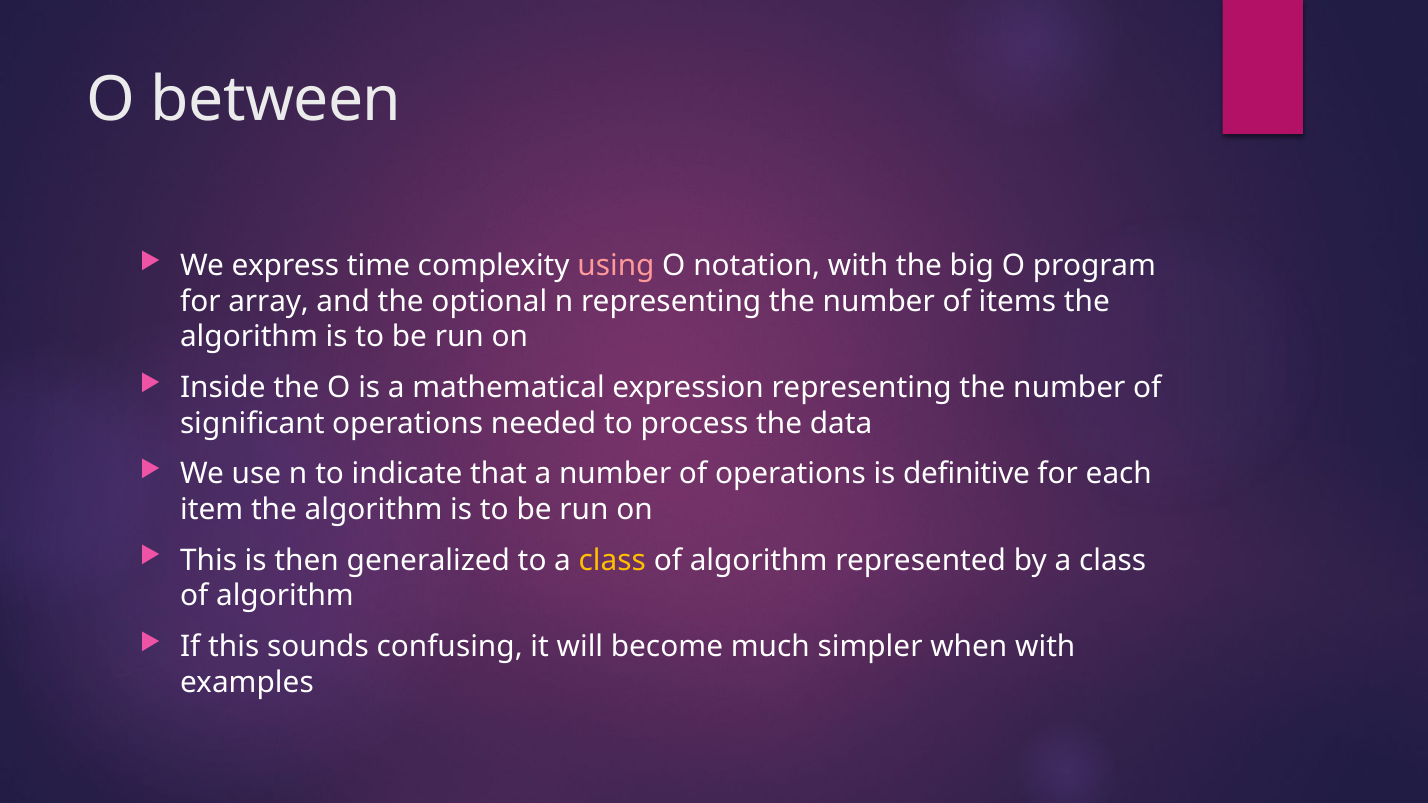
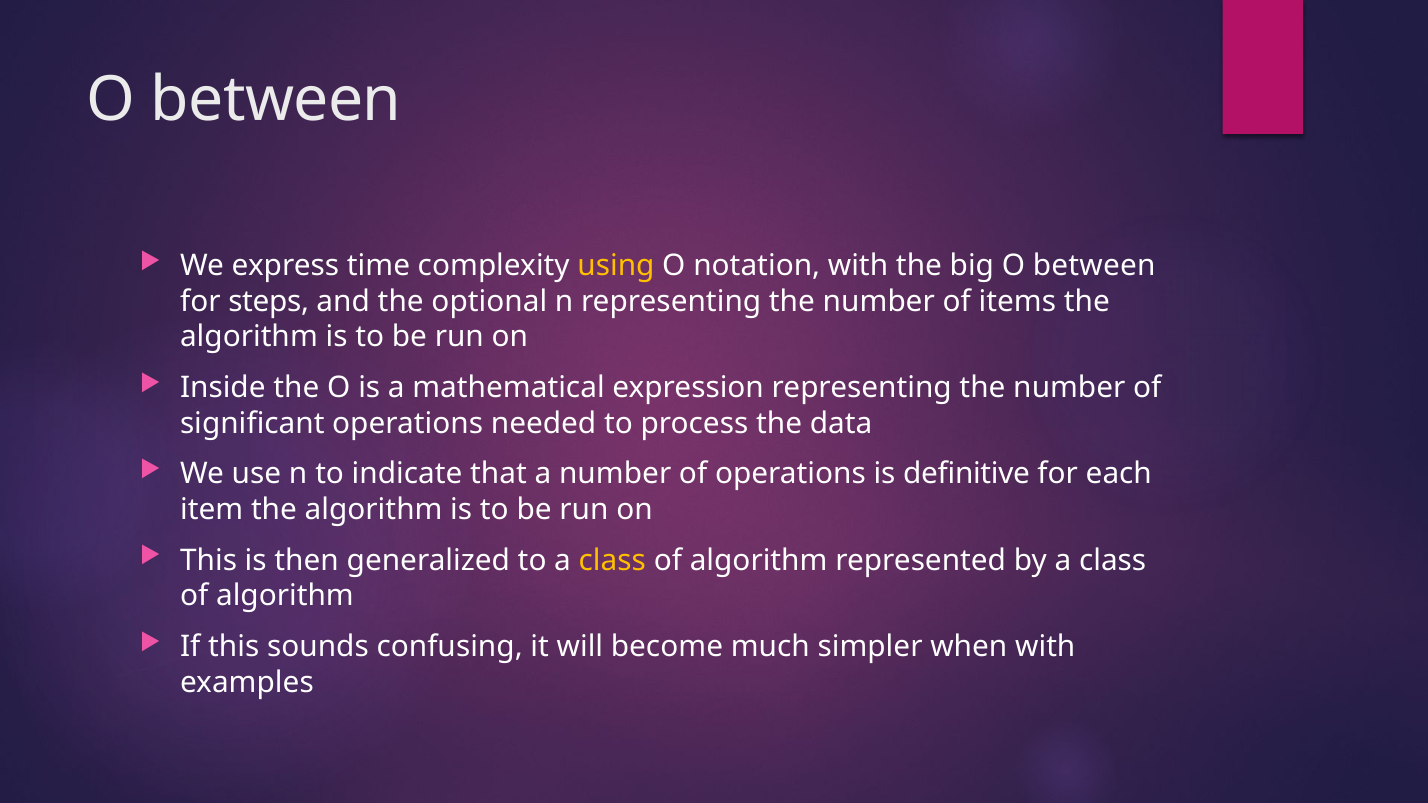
using colour: pink -> yellow
big O program: program -> between
array: array -> steps
